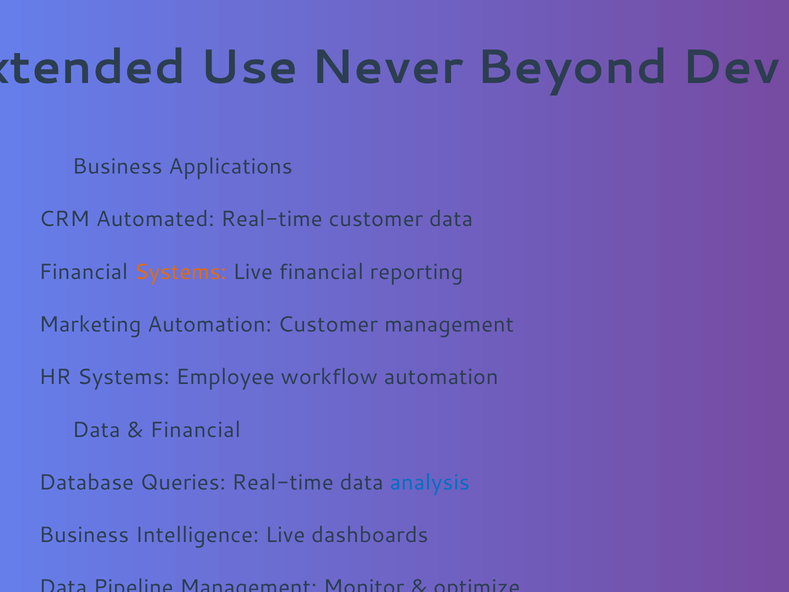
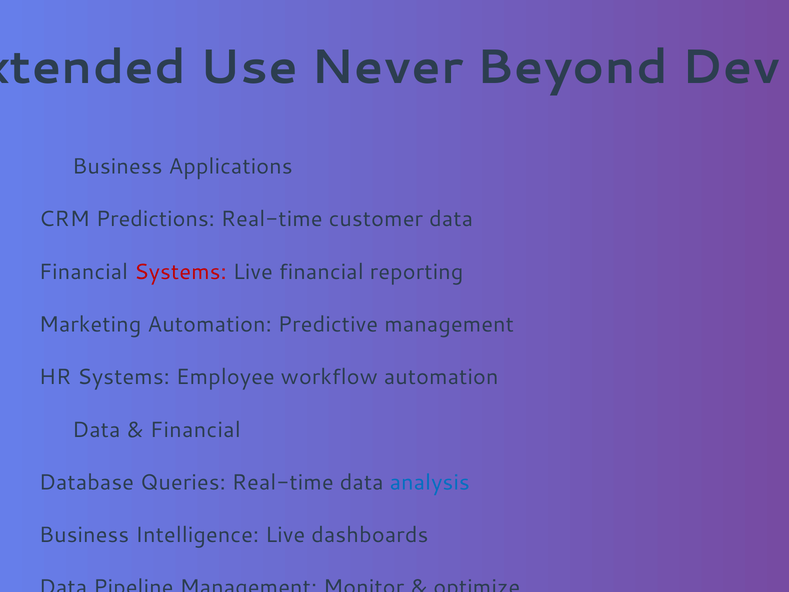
CRM Automated: Automated -> Predictions
Systems at (180, 272) colour: orange -> red
Automation Customer: Customer -> Predictive
